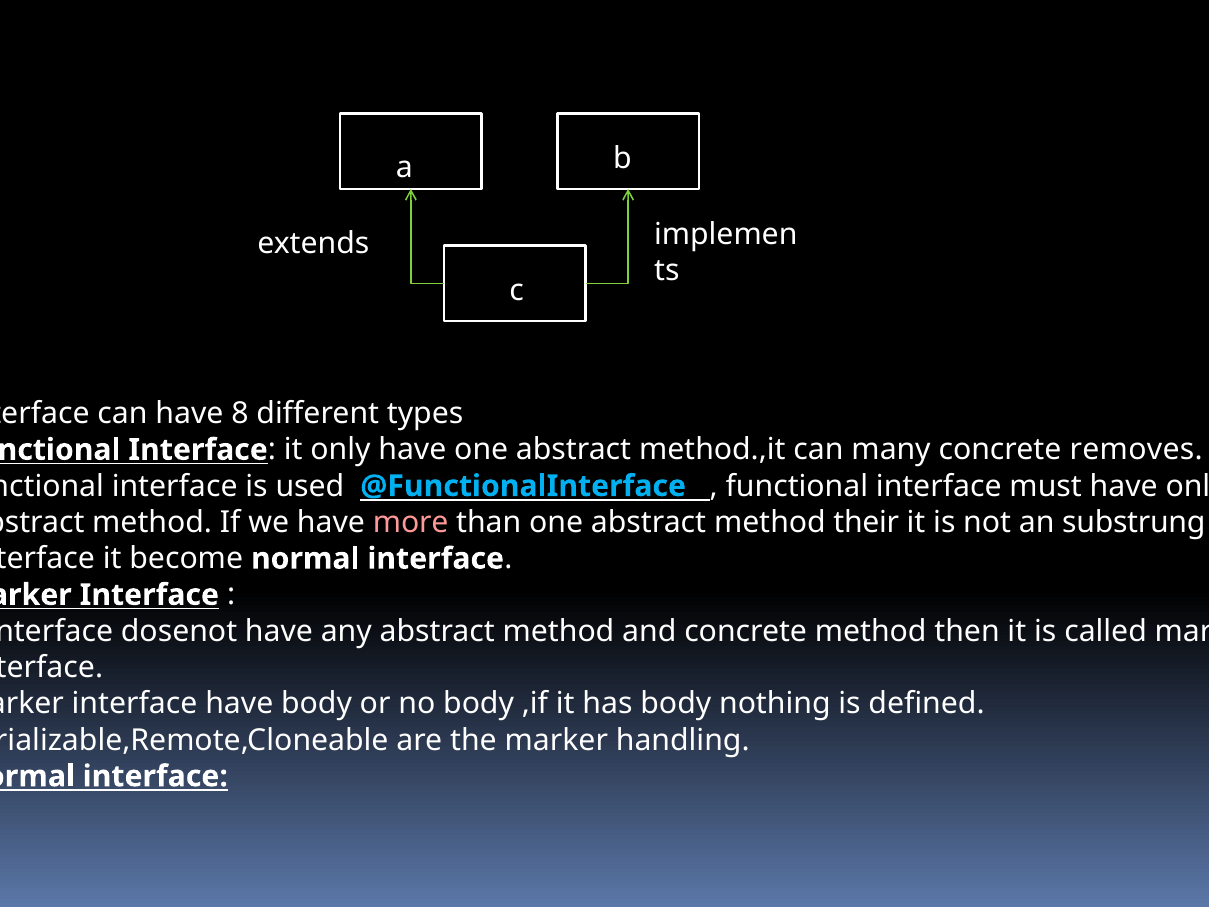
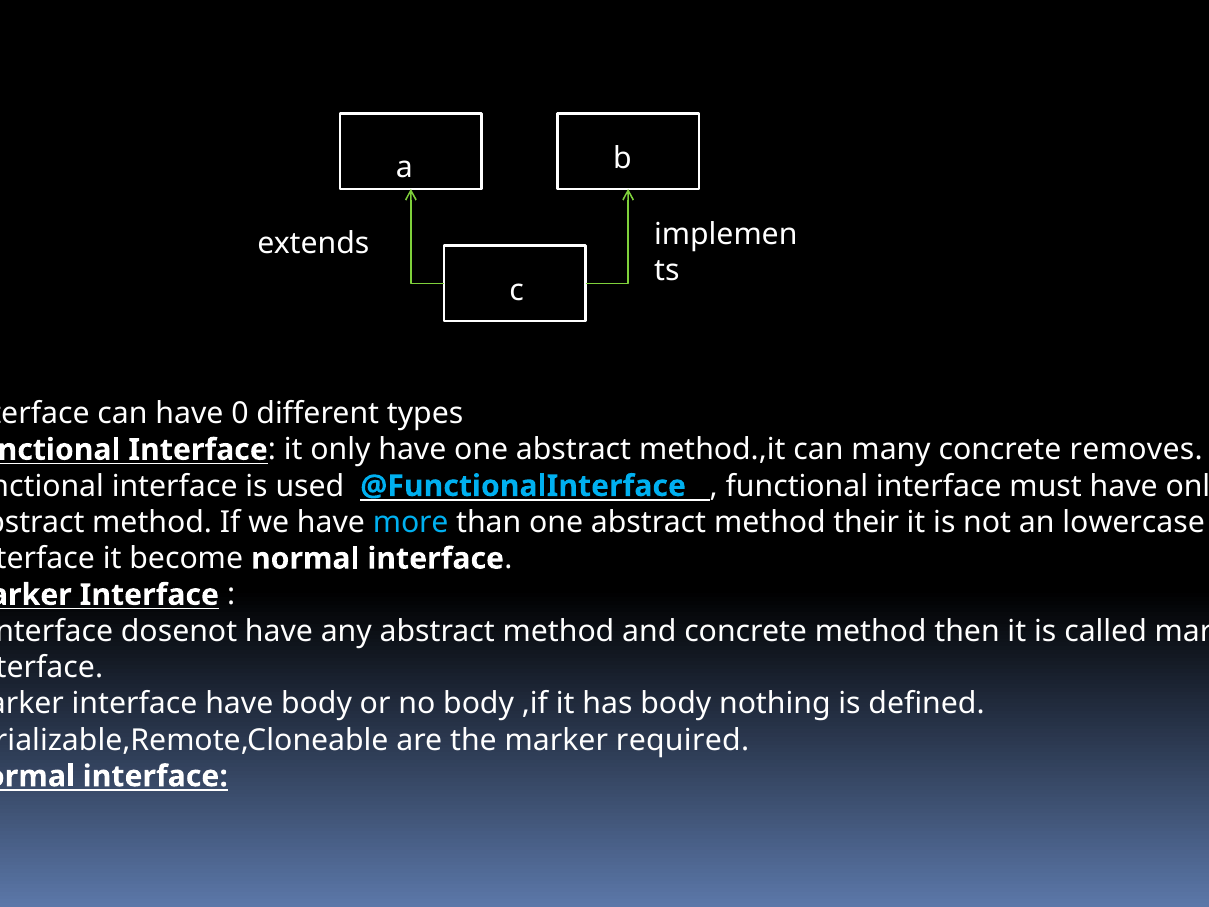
8: 8 -> 0
more colour: pink -> light blue
substrung: substrung -> lowercase
handling: handling -> required
